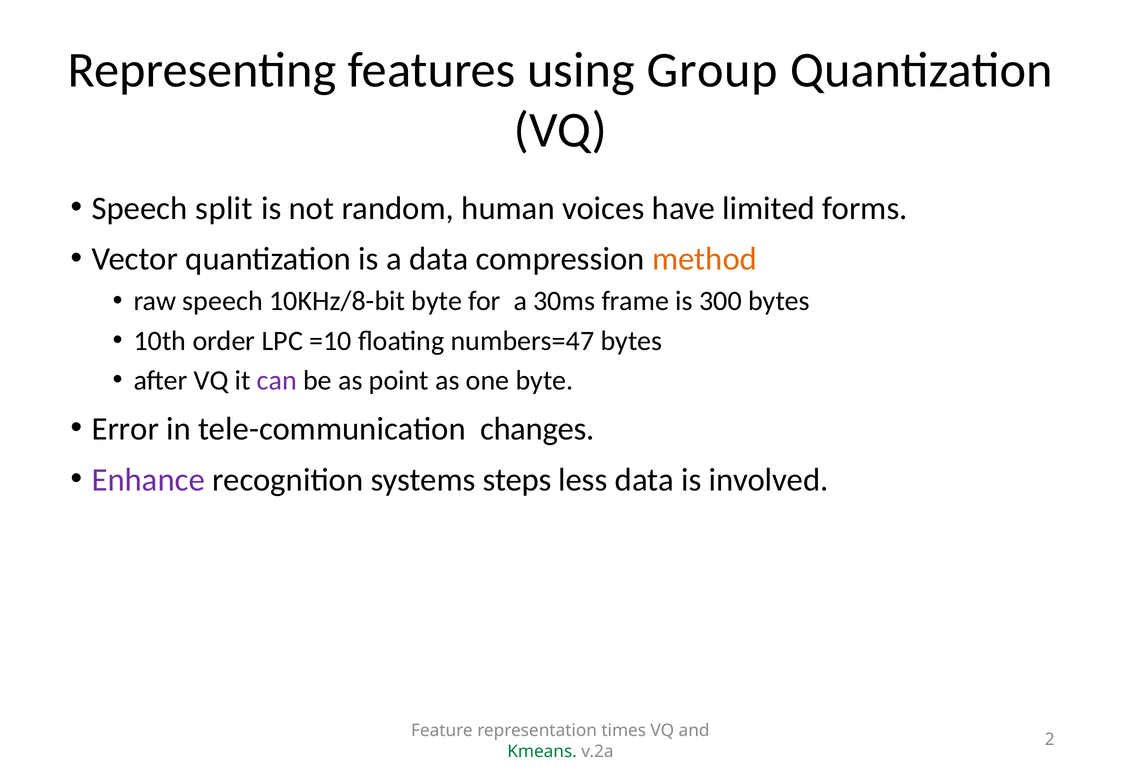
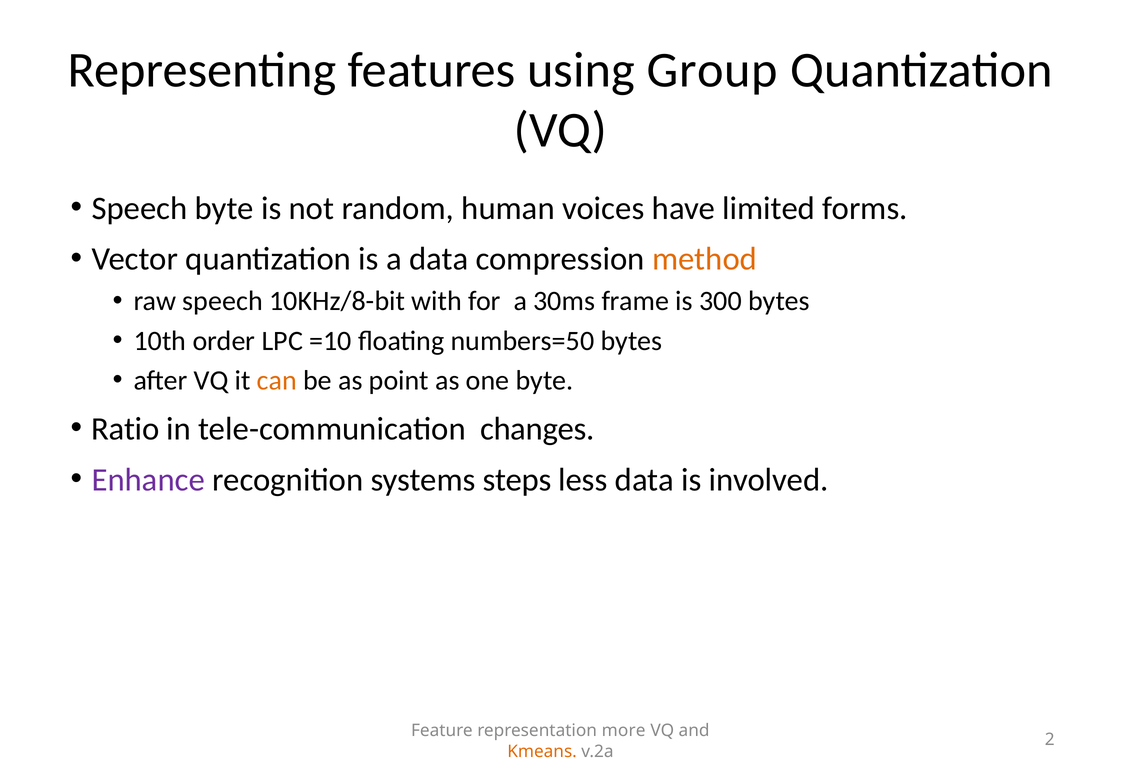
Speech split: split -> byte
10KHz/8-bit byte: byte -> with
numbers=47: numbers=47 -> numbers=50
can colour: purple -> orange
Error: Error -> Ratio
times: times -> more
Kmeans colour: green -> orange
